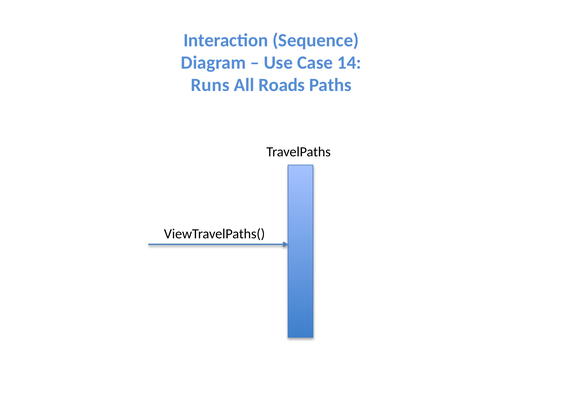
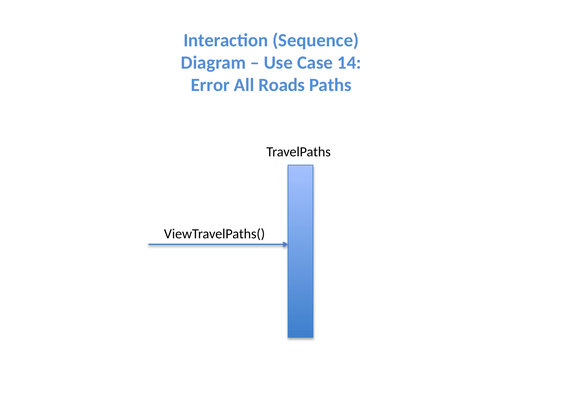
Runs: Runs -> Error
